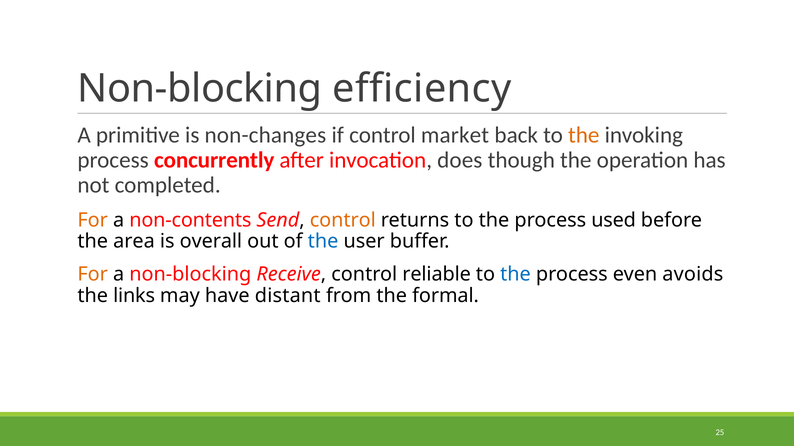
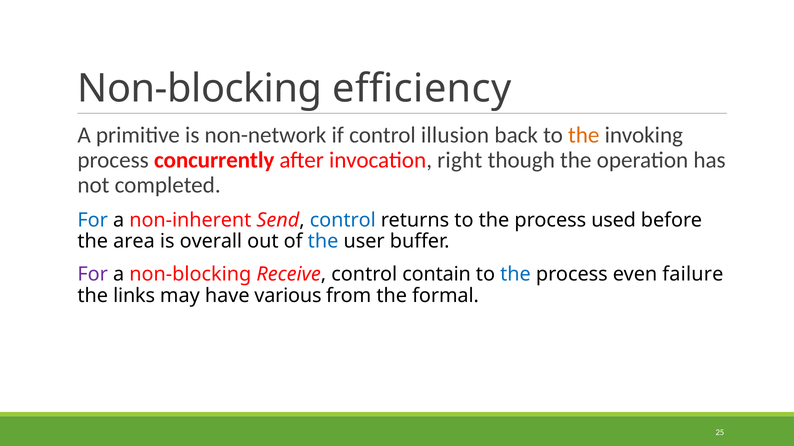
non-changes: non-changes -> non-network
market: market -> illusion
does: does -> right
For at (93, 220) colour: orange -> blue
non-contents: non-contents -> non-inherent
control at (343, 220) colour: orange -> blue
For at (93, 275) colour: orange -> purple
reliable: reliable -> contain
avoids: avoids -> failure
distant: distant -> various
